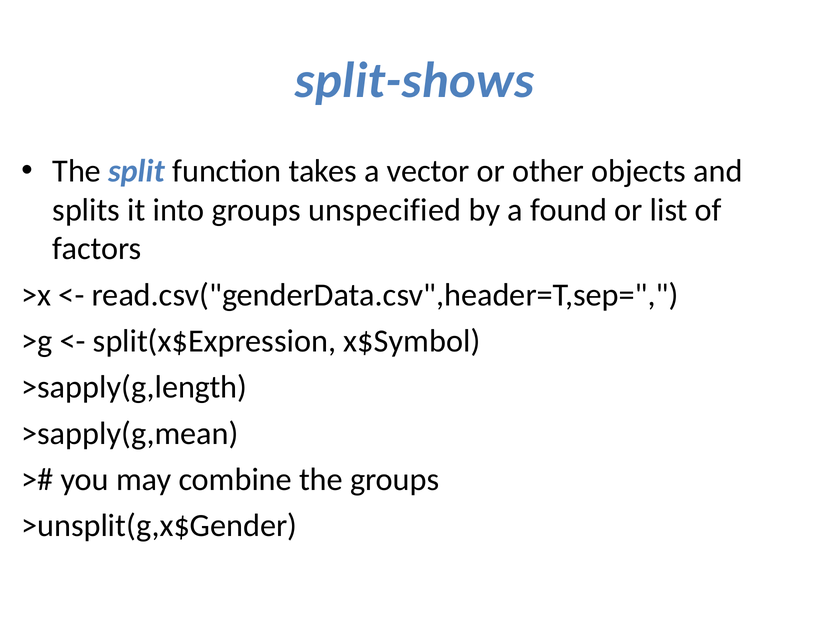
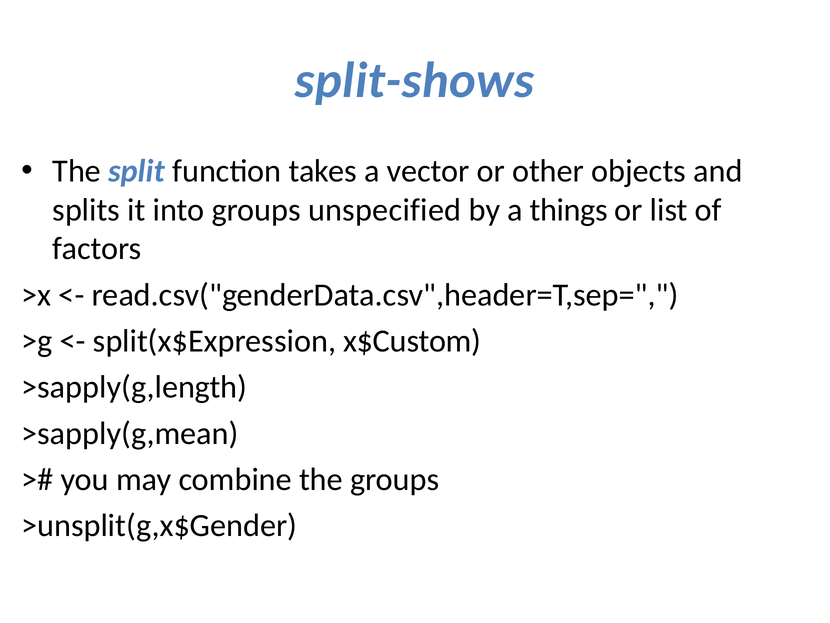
found: found -> things
x$Symbol: x$Symbol -> x$Custom
